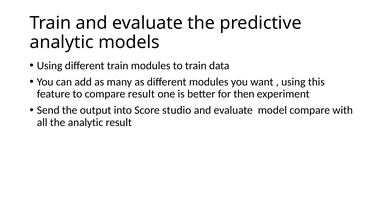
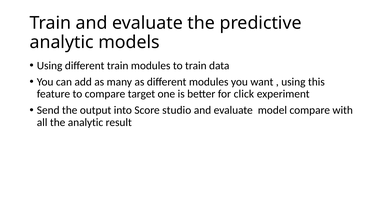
compare result: result -> target
then: then -> click
